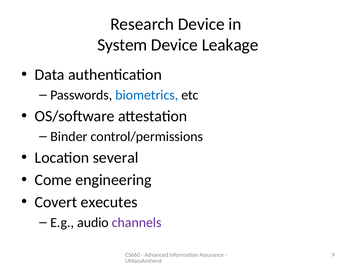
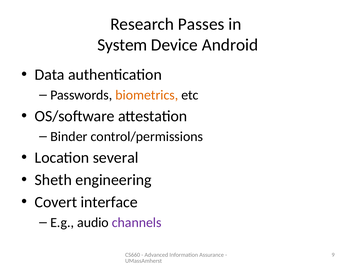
Research Device: Device -> Passes
Leakage: Leakage -> Android
biometrics colour: blue -> orange
Come: Come -> Sheth
executes: executes -> interface
